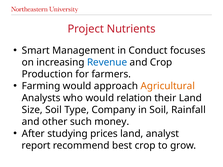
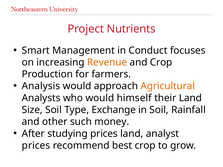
Revenue colour: blue -> orange
Farming: Farming -> Analysis
relation: relation -> himself
Company: Company -> Exchange
report at (36, 146): report -> prices
